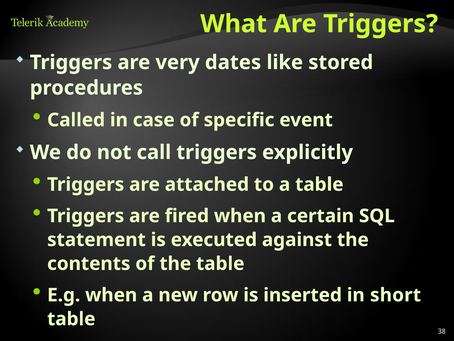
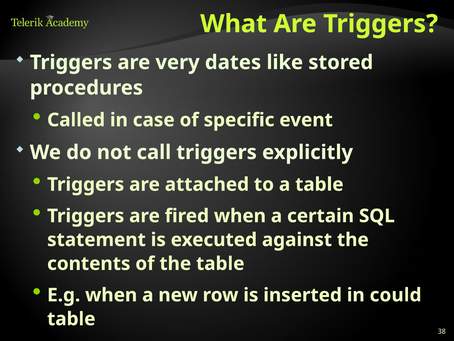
short: short -> could
